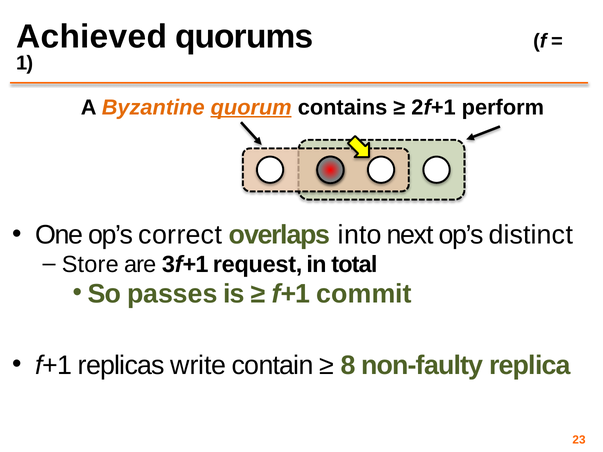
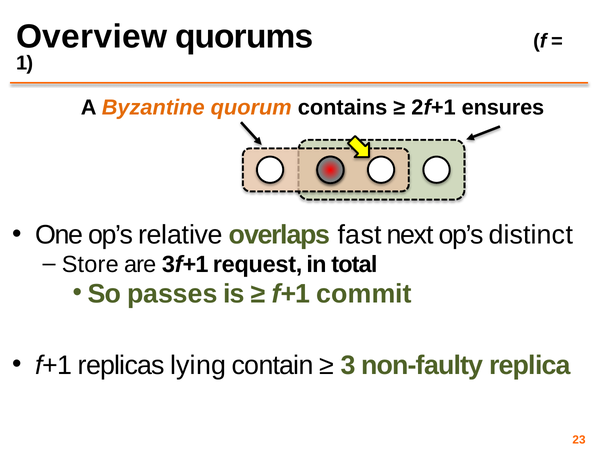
Achieved: Achieved -> Overview
quorum underline: present -> none
perform: perform -> ensures
correct: correct -> relative
into: into -> fast
write: write -> lying
8: 8 -> 3
